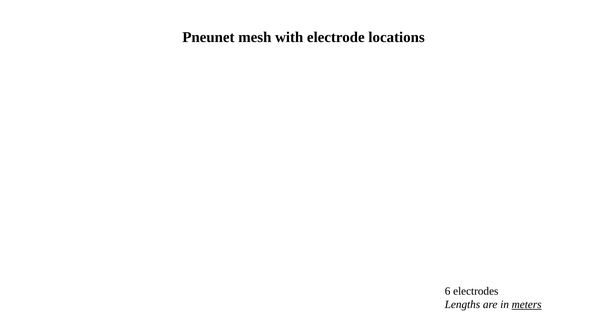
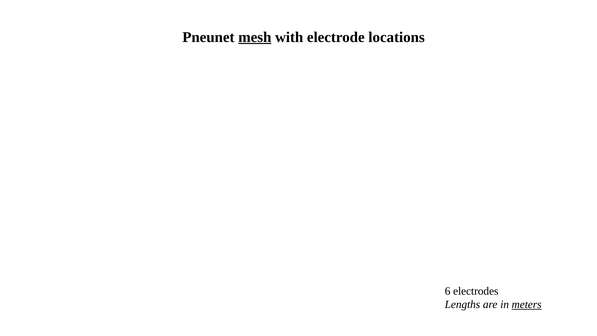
mesh underline: none -> present
